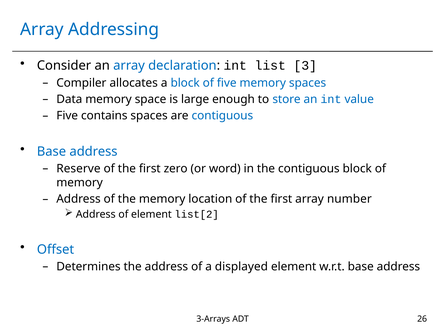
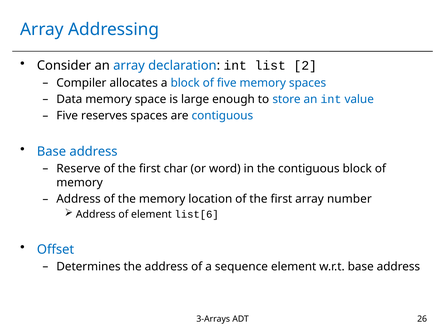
3: 3 -> 2
contains: contains -> reserves
zero: zero -> char
list[2: list[2 -> list[6
displayed: displayed -> sequence
